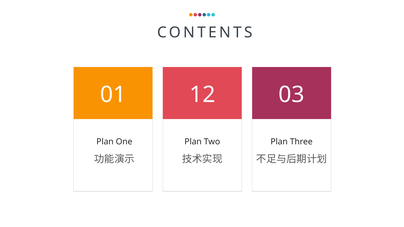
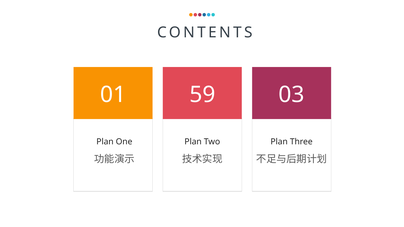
12: 12 -> 59
